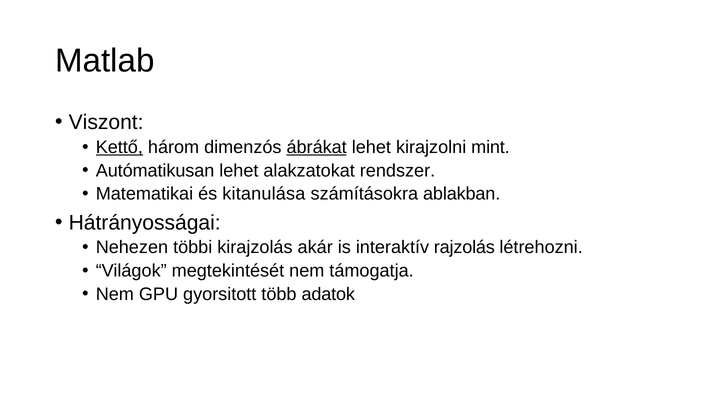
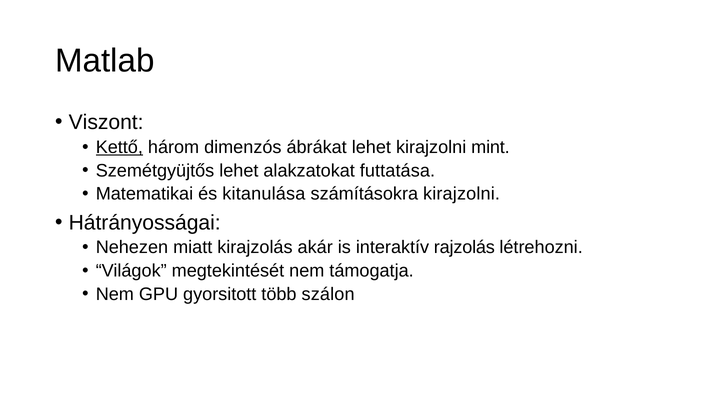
ábrákat underline: present -> none
Autómatikusan: Autómatikusan -> Szemétgyüjtős
rendszer: rendszer -> futtatása
számításokra ablakban: ablakban -> kirajzolni
többi: többi -> miatt
adatok: adatok -> szálon
